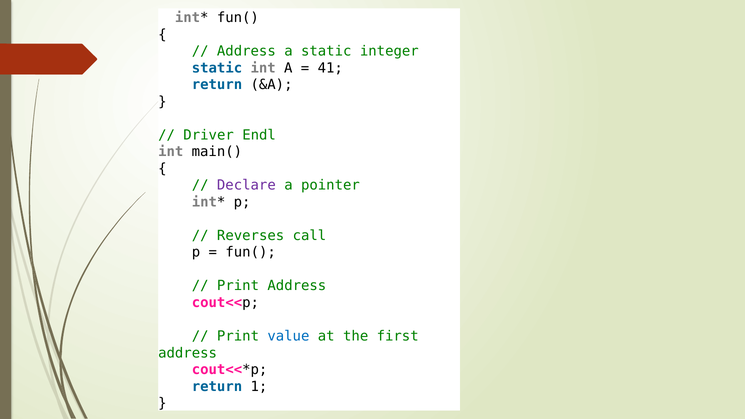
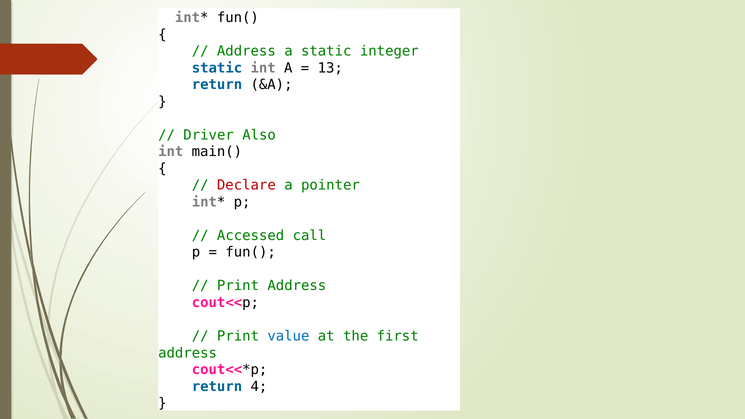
41: 41 -> 13
Endl: Endl -> Also
Declare colour: purple -> red
Reverses: Reverses -> Accessed
1: 1 -> 4
